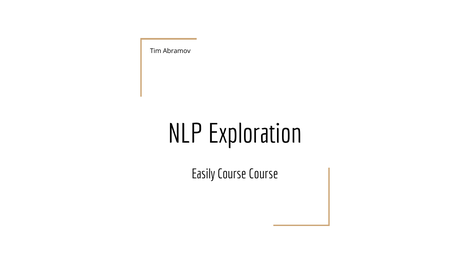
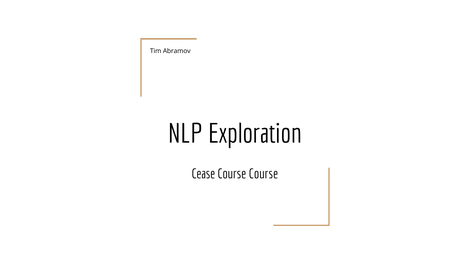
Easily: Easily -> Cease
